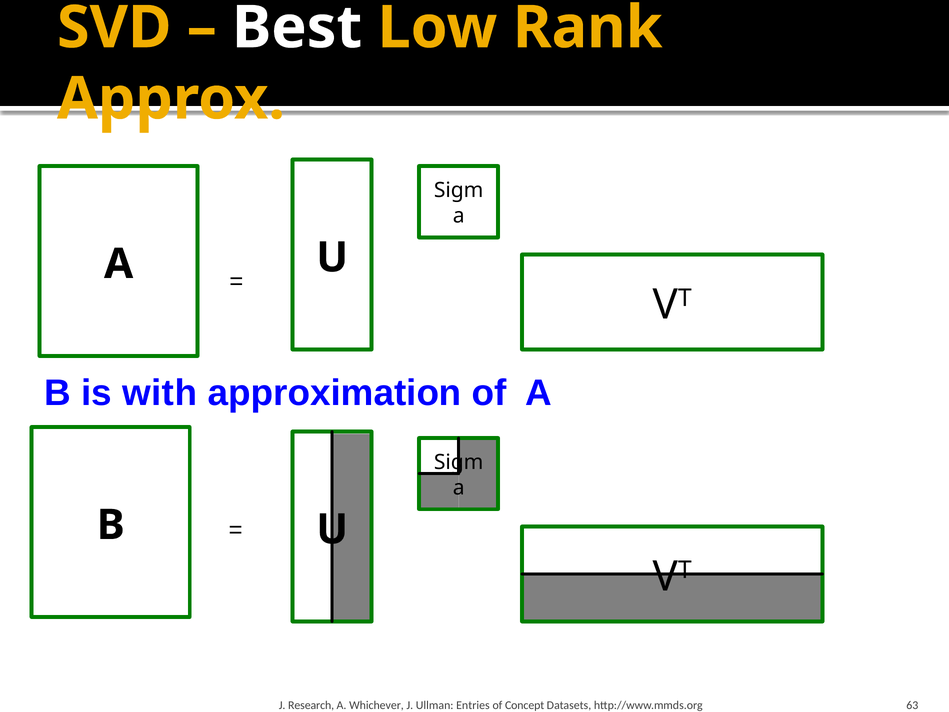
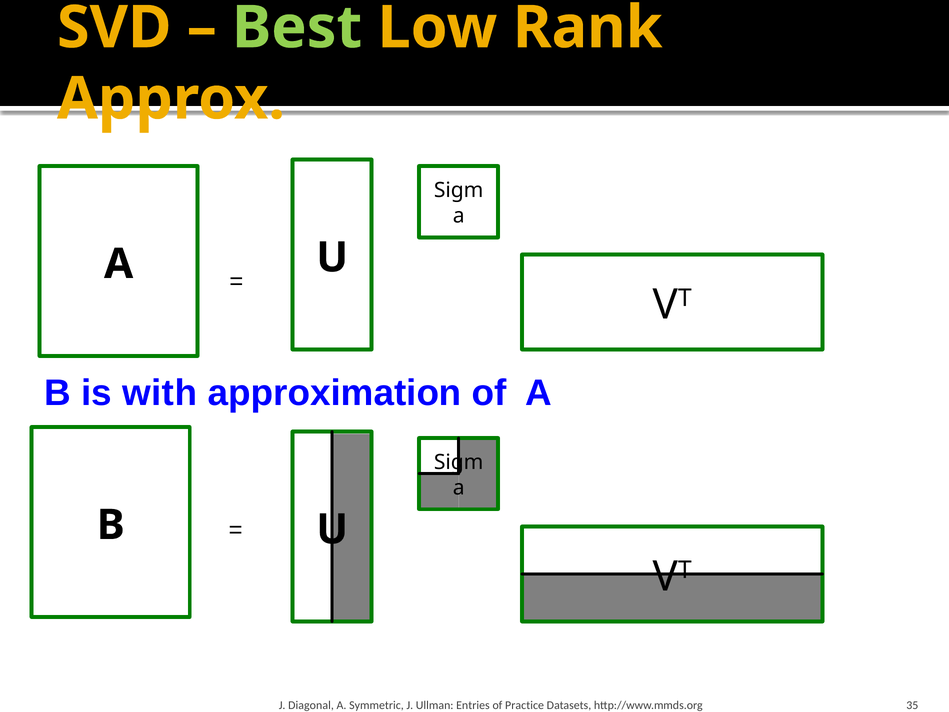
Best colour: white -> light green
Research: Research -> Diagonal
Whichever: Whichever -> Symmetric
Concept: Concept -> Practice
63: 63 -> 35
